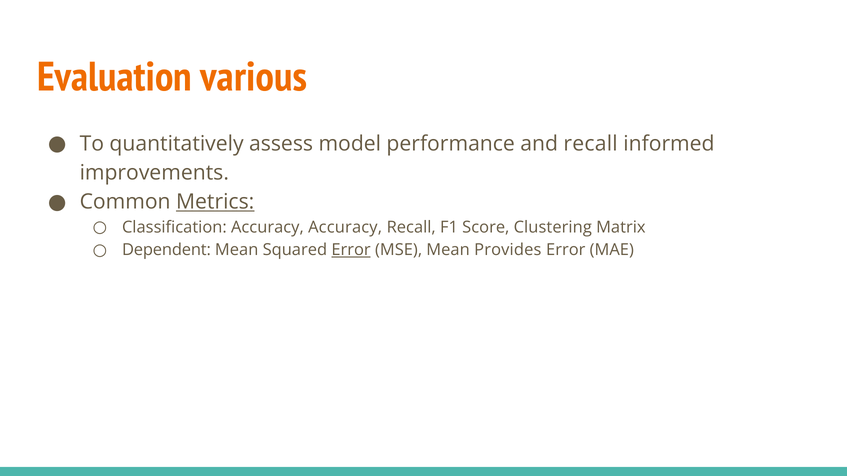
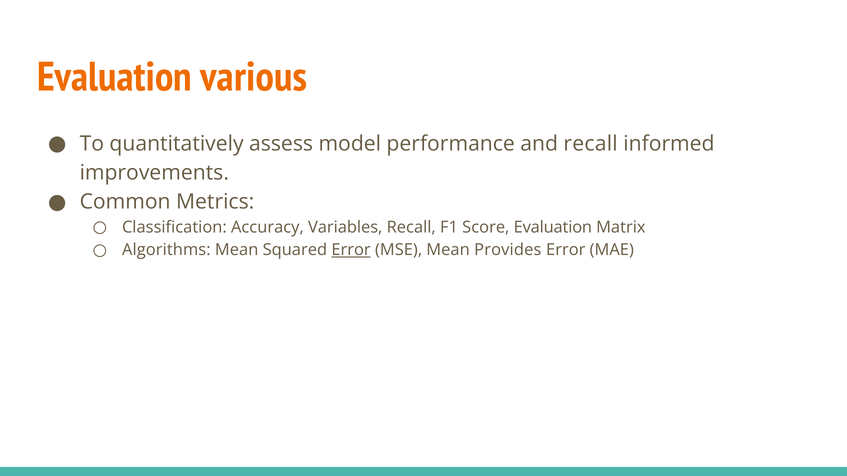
Metrics underline: present -> none
Accuracy Accuracy: Accuracy -> Variables
Score Clustering: Clustering -> Evaluation
Dependent: Dependent -> Algorithms
